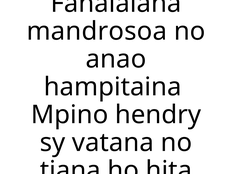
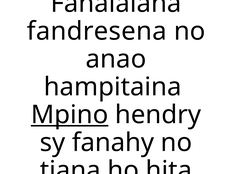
mandrosoa: mandrosoa -> fandresena
Mpino underline: none -> present
vatana: vatana -> fanahy
